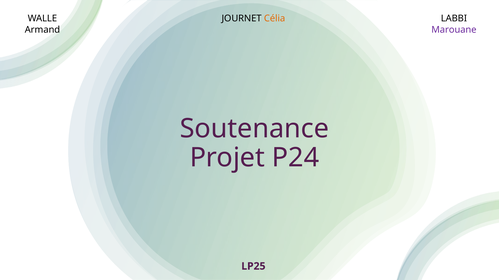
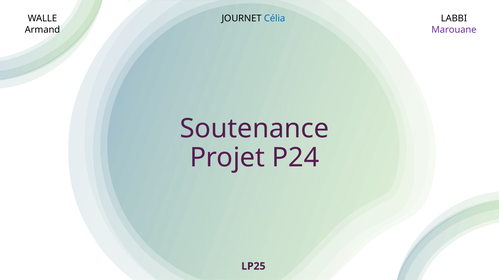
Célia colour: orange -> blue
